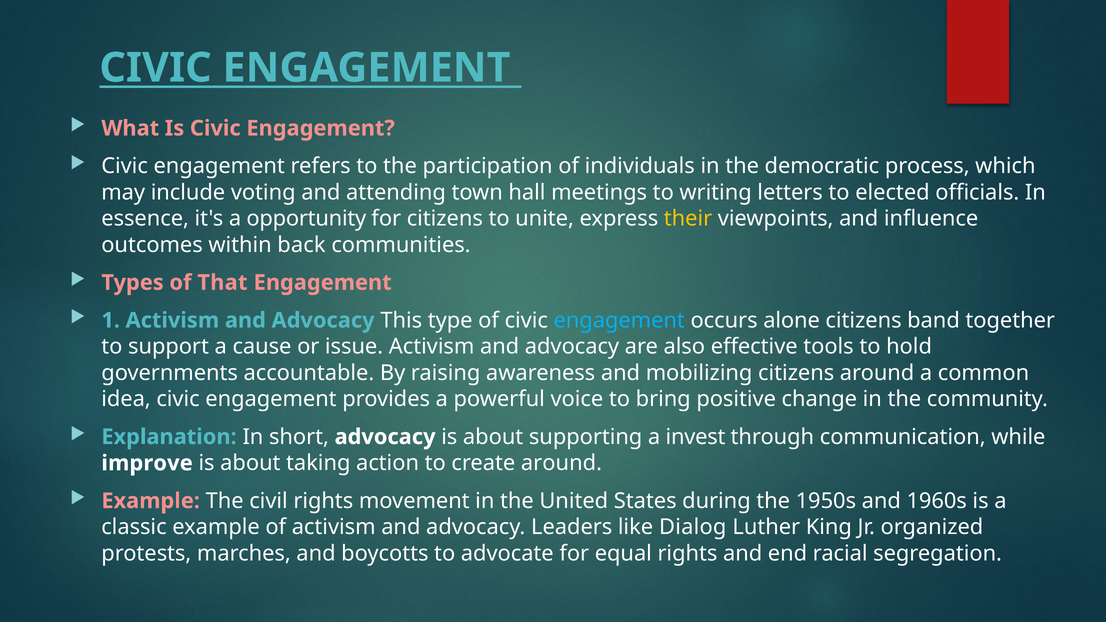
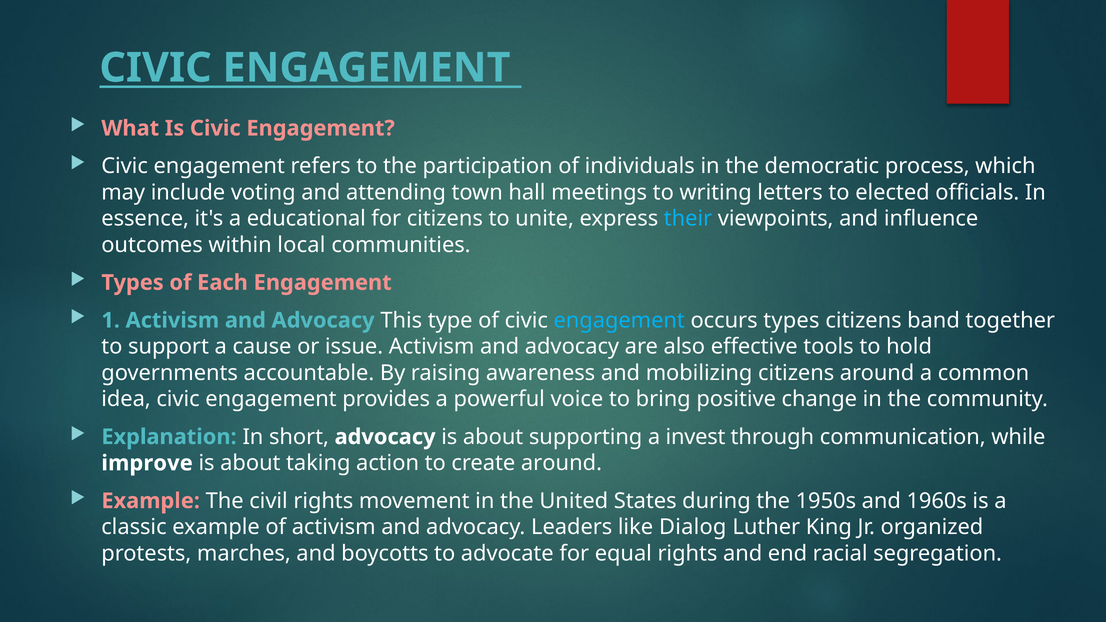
opportunity: opportunity -> educational
their colour: yellow -> light blue
back: back -> local
That: That -> Each
occurs alone: alone -> types
